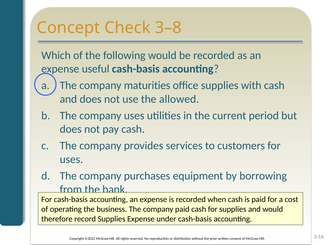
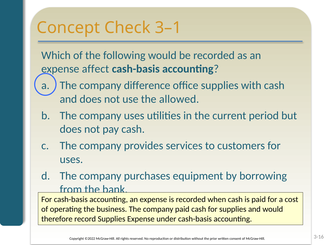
3–8: 3–8 -> 3–1
useful: useful -> affect
maturities: maturities -> difference
